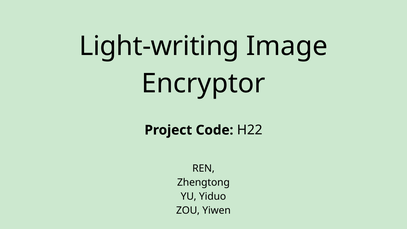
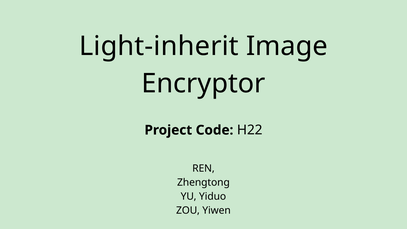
Light-writing: Light-writing -> Light-inherit
